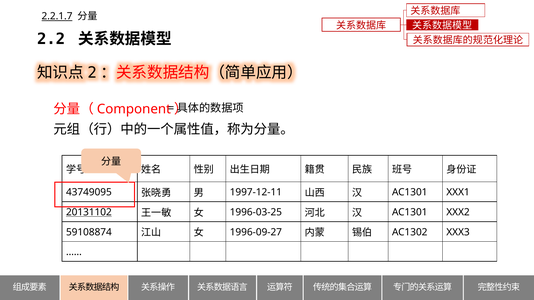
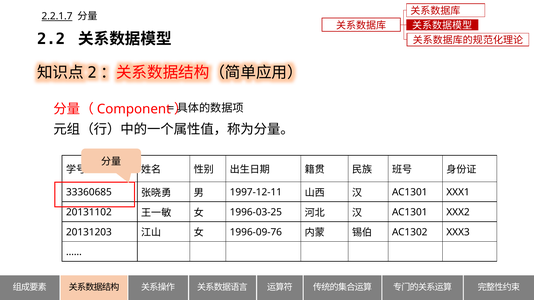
43749095: 43749095 -> 33360685
20131102 underline: present -> none
59108874: 59108874 -> 20131203
1996-09-27: 1996-09-27 -> 1996-09-76
